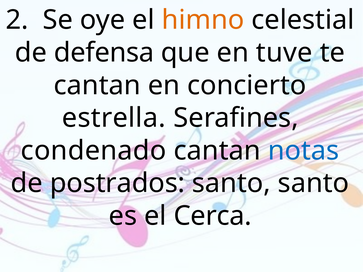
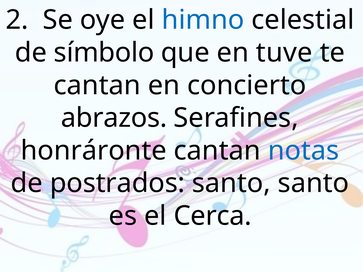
himno colour: orange -> blue
defensa: defensa -> símbolo
estrella: estrella -> abrazos
condenado: condenado -> honráronte
